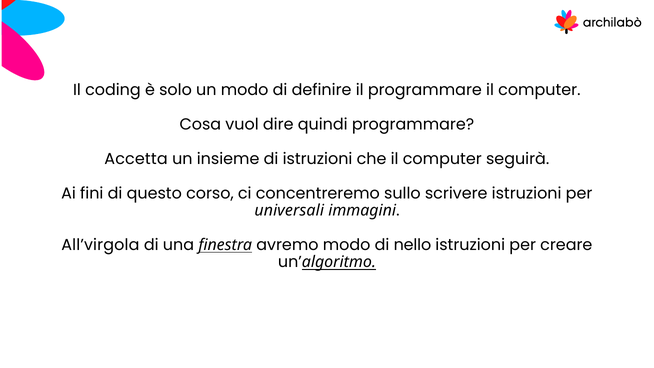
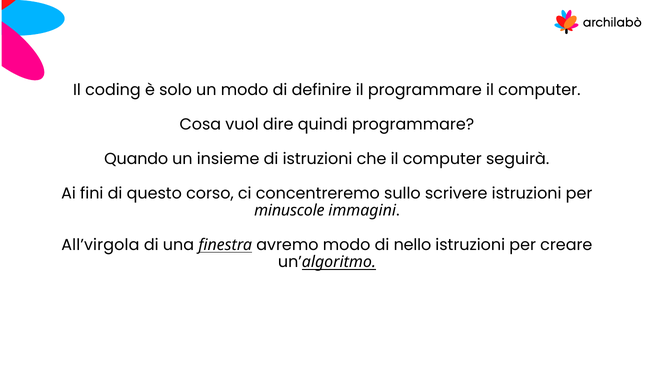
Accetta: Accetta -> Quando
universali: universali -> minuscole
